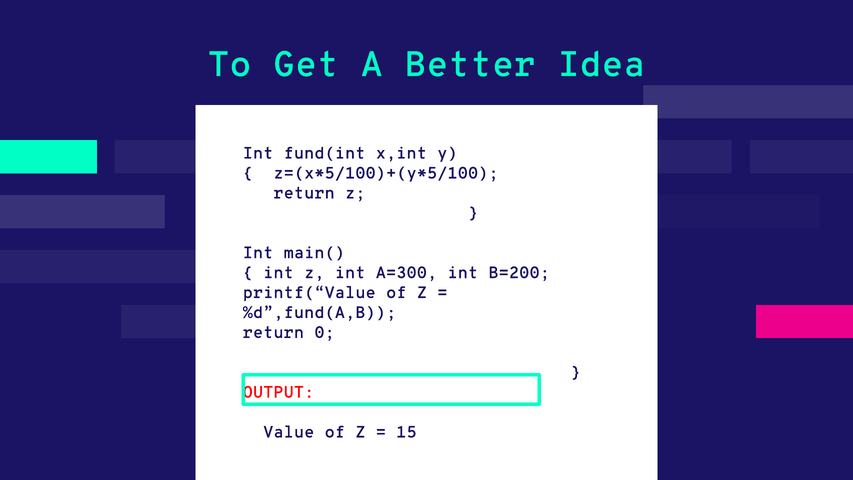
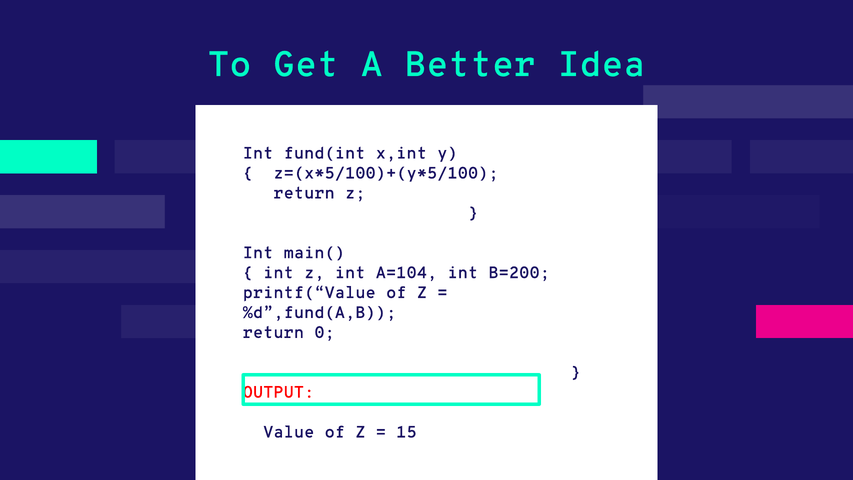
A=300: A=300 -> A=104
